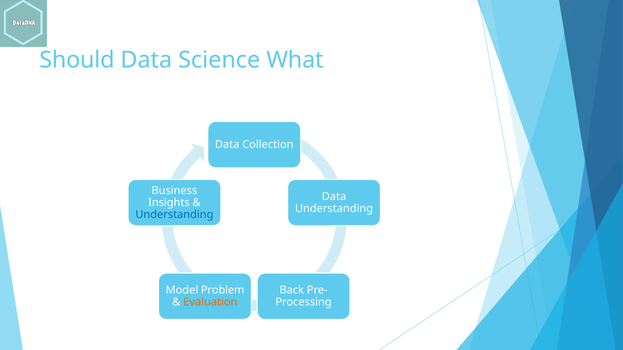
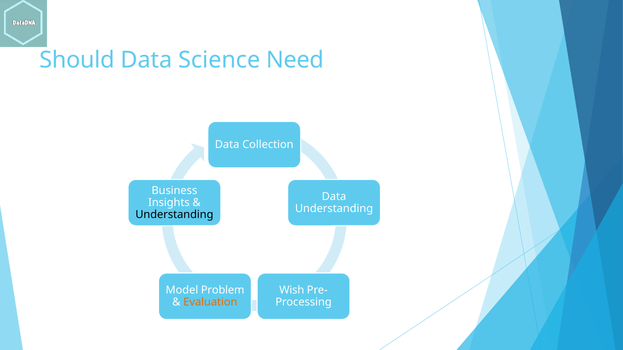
What: What -> Need
Understanding at (174, 215) colour: blue -> black
Back: Back -> Wish
